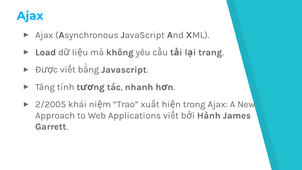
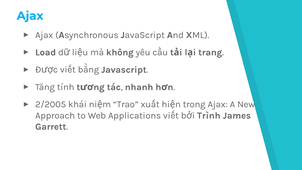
Hành: Hành -> Trình
